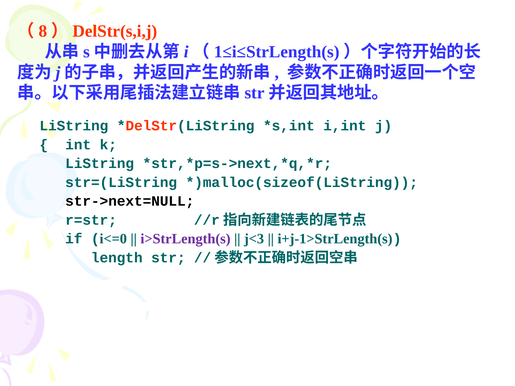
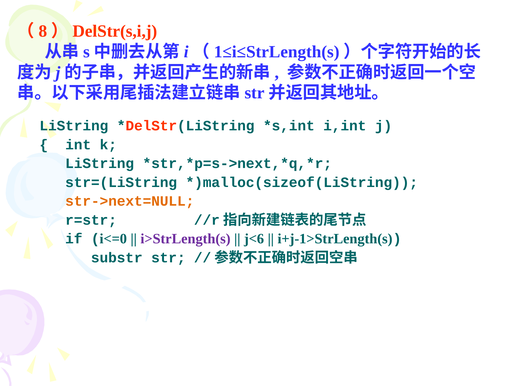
str->next=NULL colour: black -> orange
j<3: j<3 -> j<6
length: length -> substr
